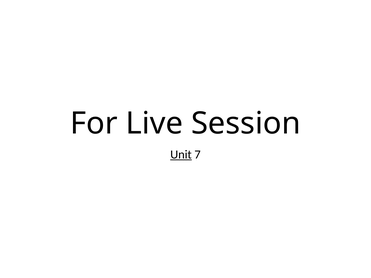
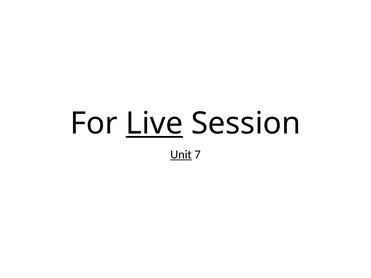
Live underline: none -> present
